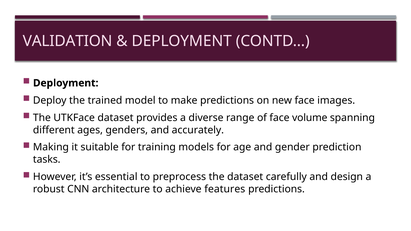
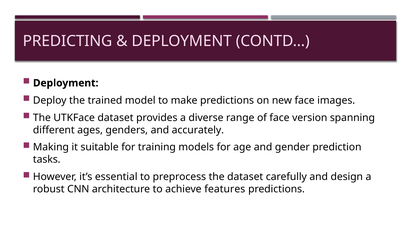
VALIDATION: VALIDATION -> PREDICTING
volume: volume -> version
